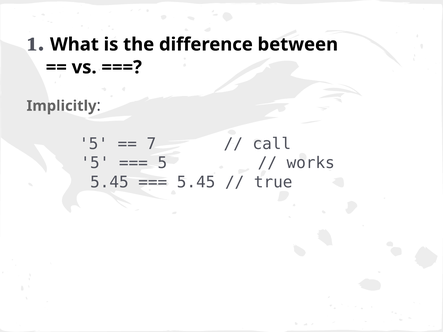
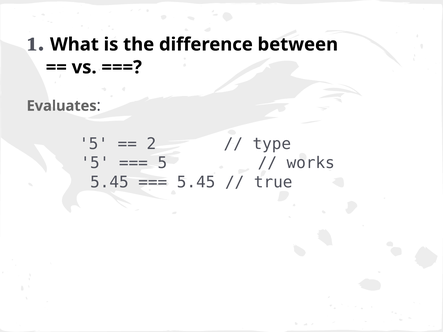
Implicitly: Implicitly -> Evaluates
7: 7 -> 2
call: call -> type
